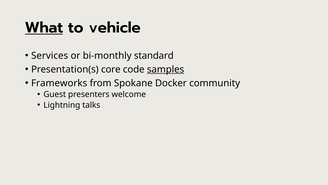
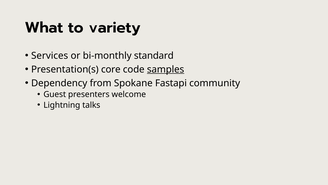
What underline: present -> none
vehicle: vehicle -> variety
Frameworks: Frameworks -> Dependency
Docker: Docker -> Fastapi
